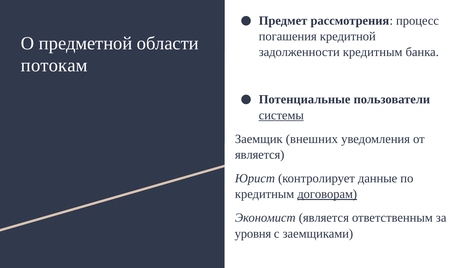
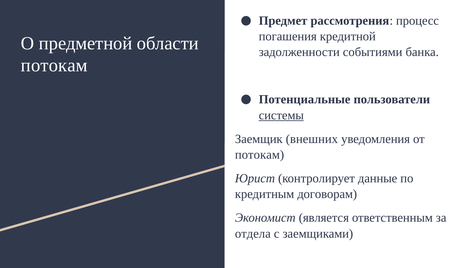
задолженности кредитным: кредитным -> событиями
является at (260, 155): является -> потокам
договорам underline: present -> none
уровня: уровня -> отдела
